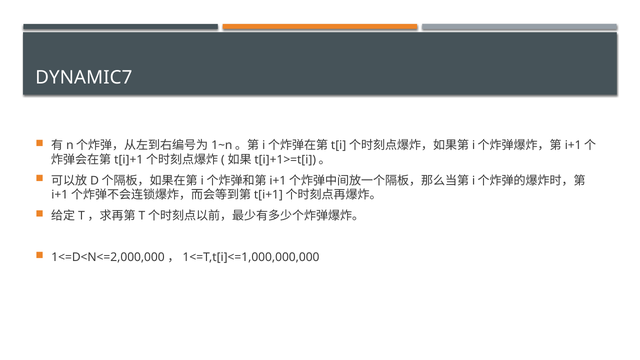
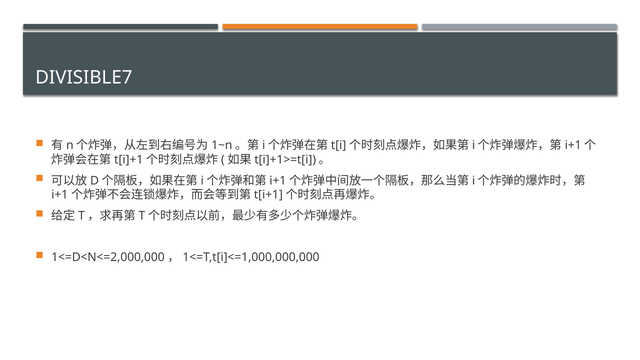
DYNAMIC7: DYNAMIC7 -> DIVISIBLE7
